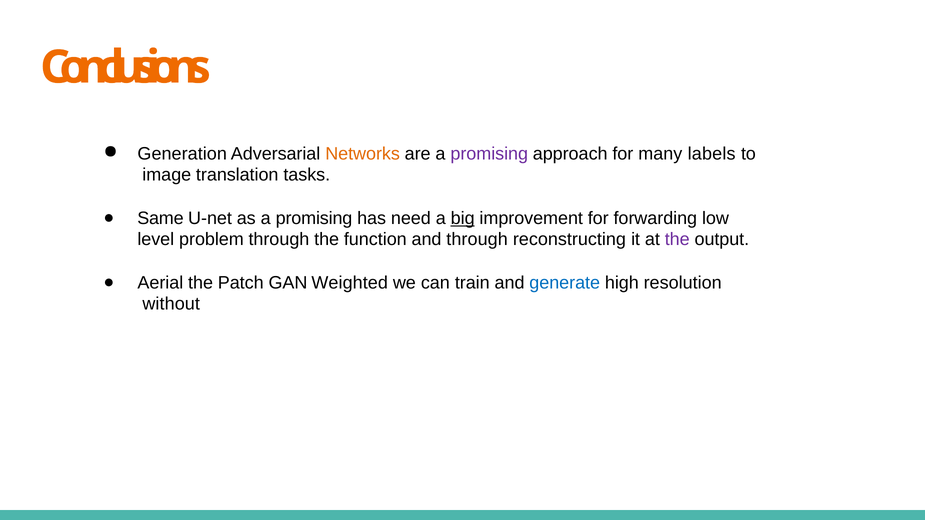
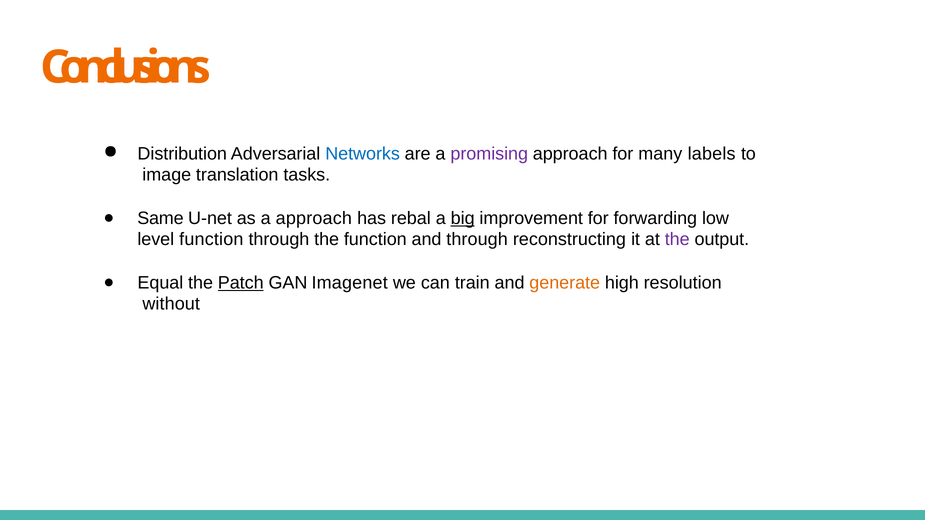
Generation: Generation -> Distribution
Networks colour: orange -> blue
as a promising: promising -> approach
need: need -> rebal
level problem: problem -> function
Aerial: Aerial -> Equal
Patch underline: none -> present
Weighted: Weighted -> Imagenet
generate colour: blue -> orange
